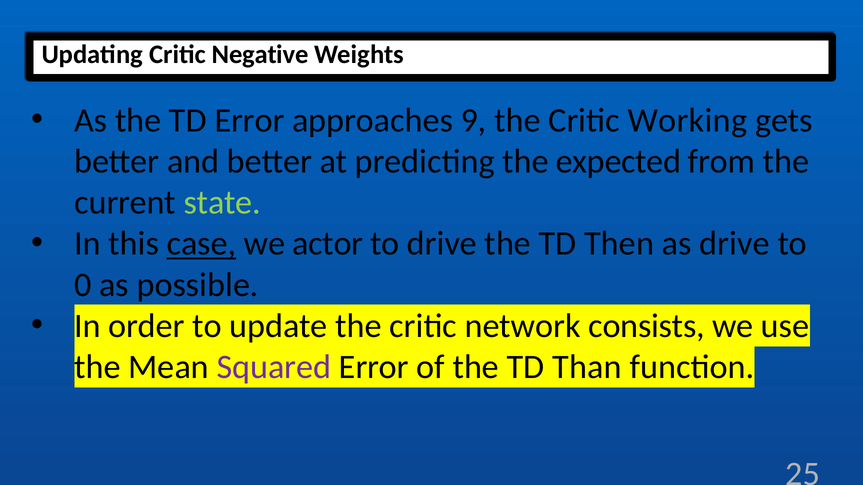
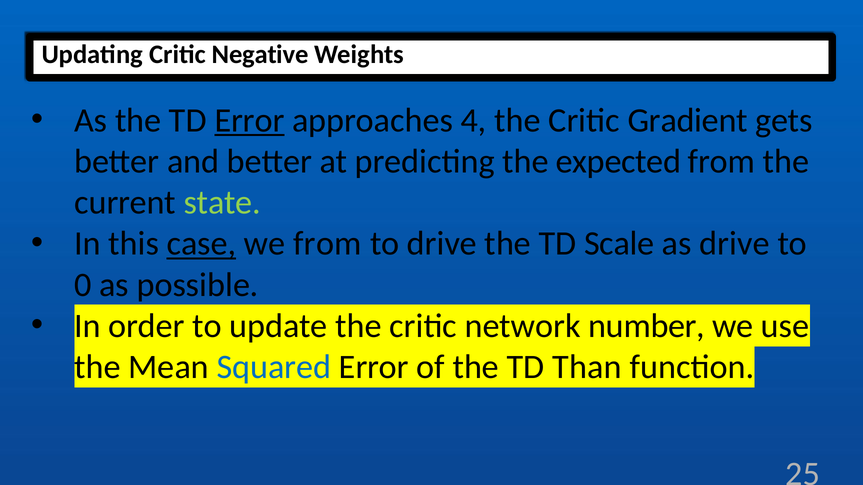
Error at (250, 120) underline: none -> present
9: 9 -> 4
Working: Working -> Gradient
we actor: actor -> from
Then: Then -> Scale
consists: consists -> number
Squared colour: purple -> blue
